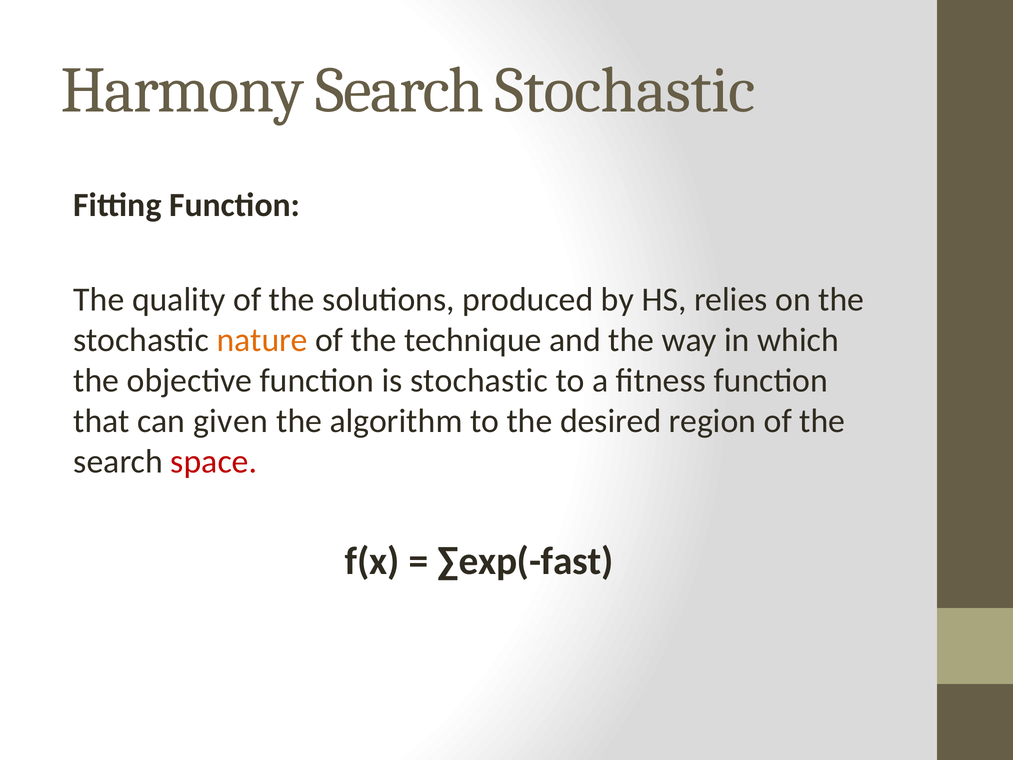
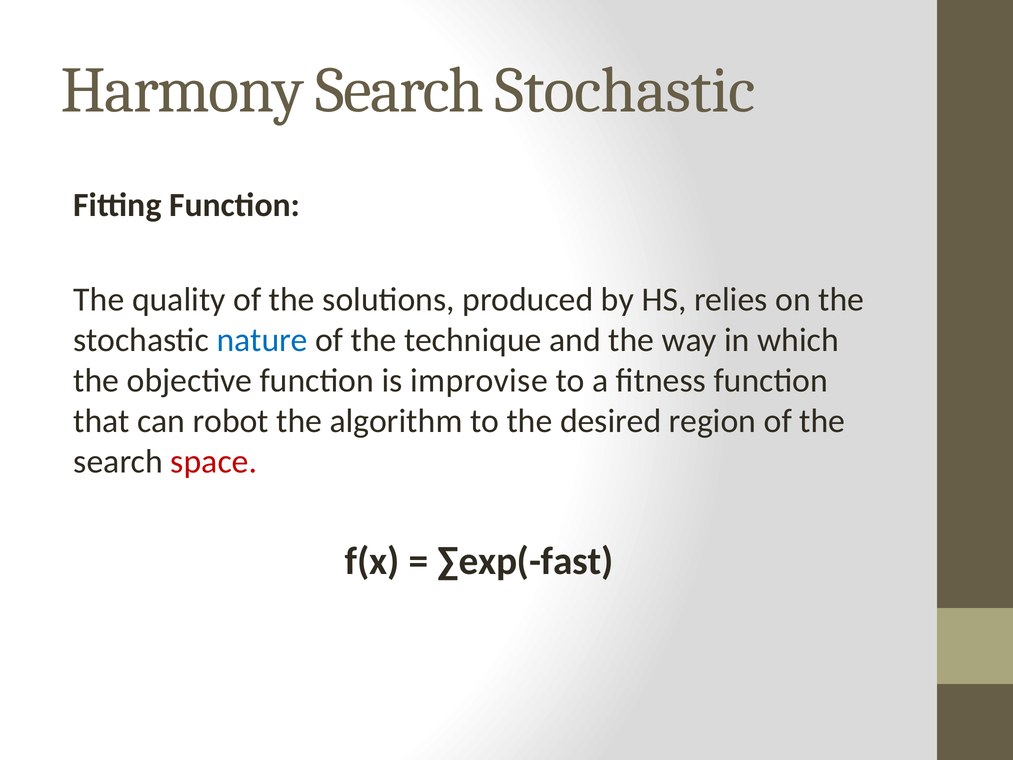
nature colour: orange -> blue
is stochastic: stochastic -> improvise
given: given -> robot
